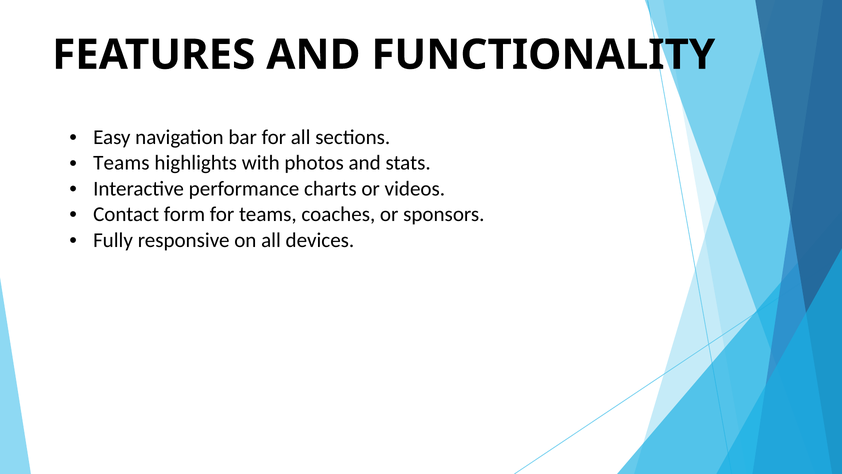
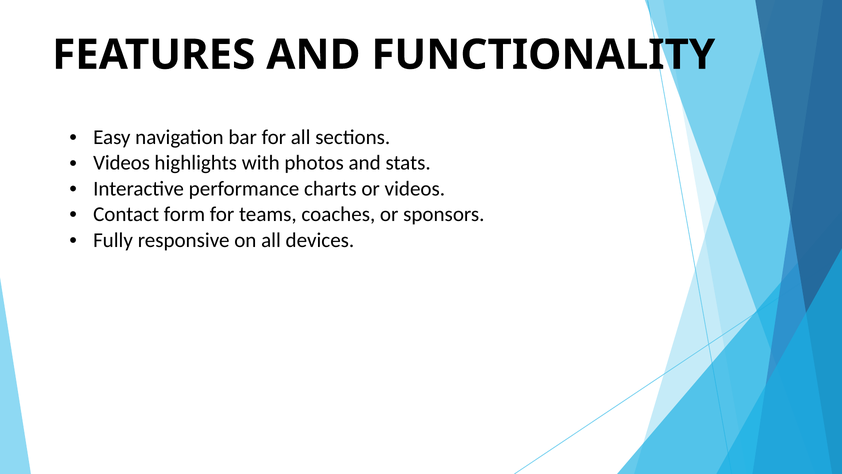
Teams at (121, 163): Teams -> Videos
